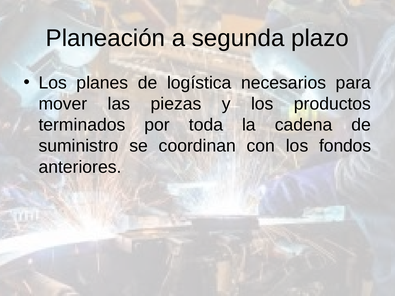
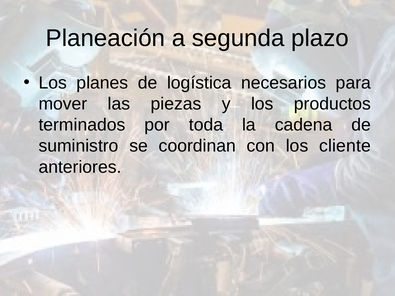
fondos: fondos -> cliente
